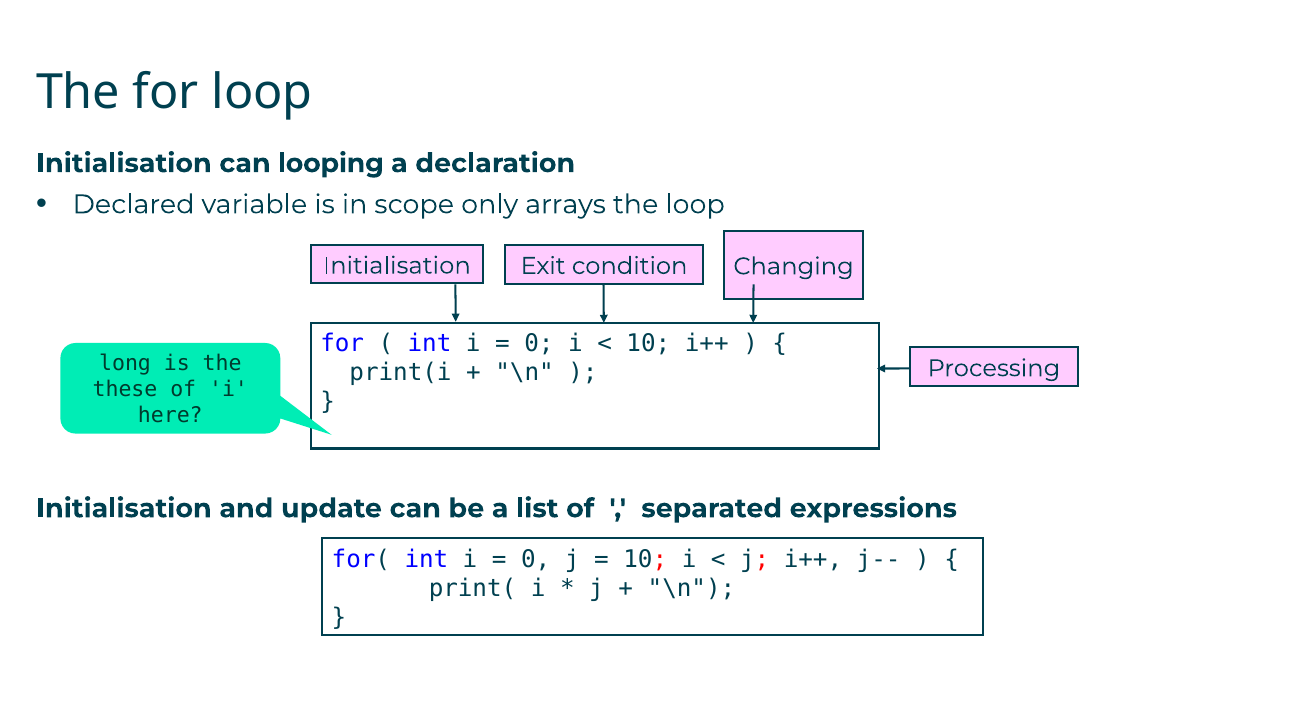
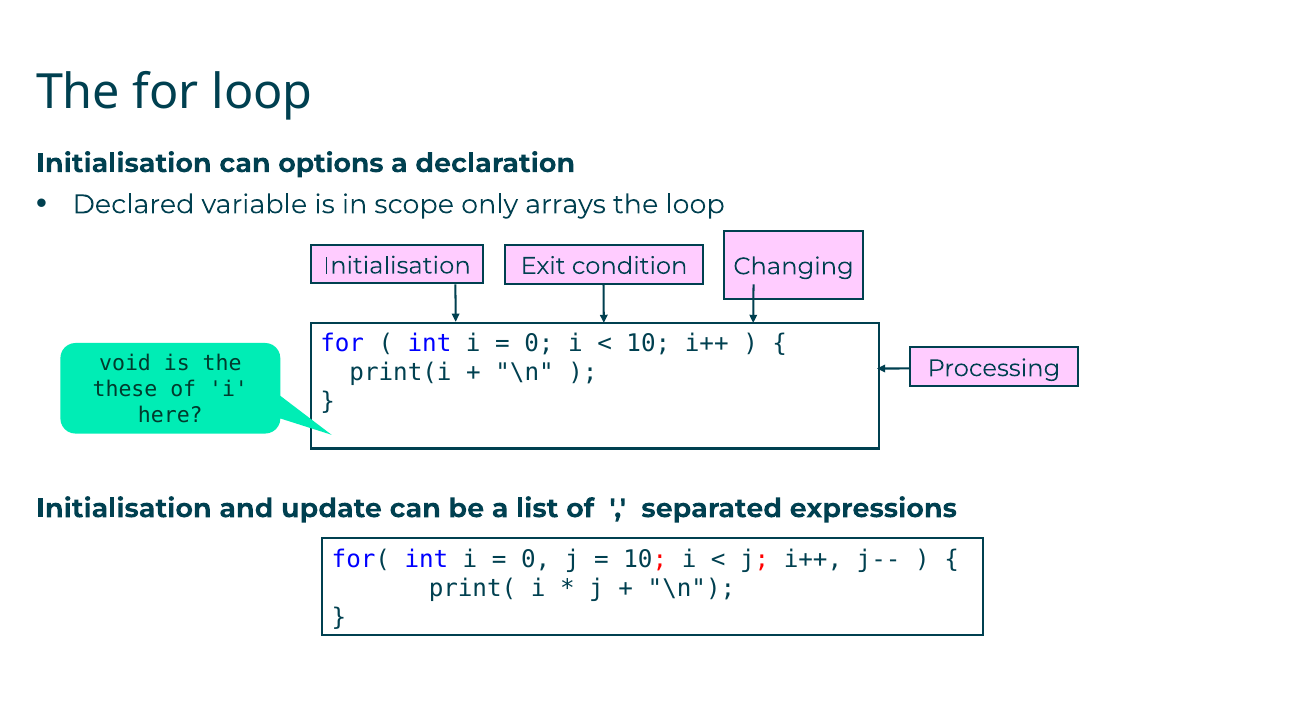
looping: looping -> options
long: long -> void
